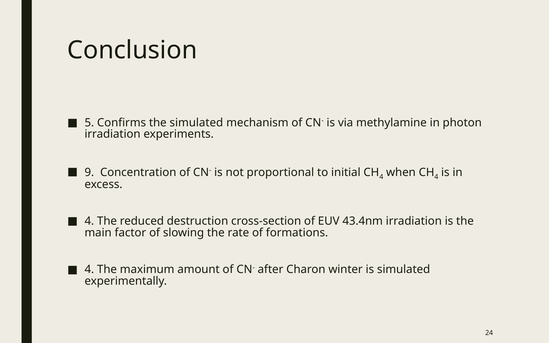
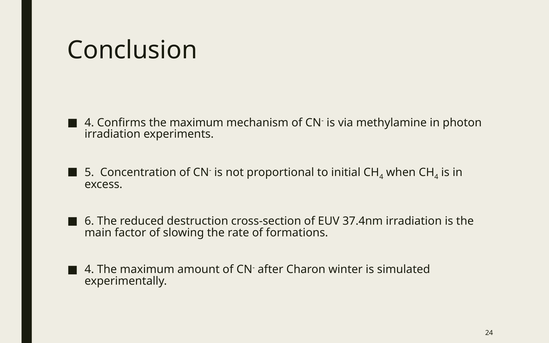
5 at (89, 123): 5 -> 4
Confirms the simulated: simulated -> maximum
9: 9 -> 5
4 at (89, 221): 4 -> 6
43.4nm: 43.4nm -> 37.4nm
